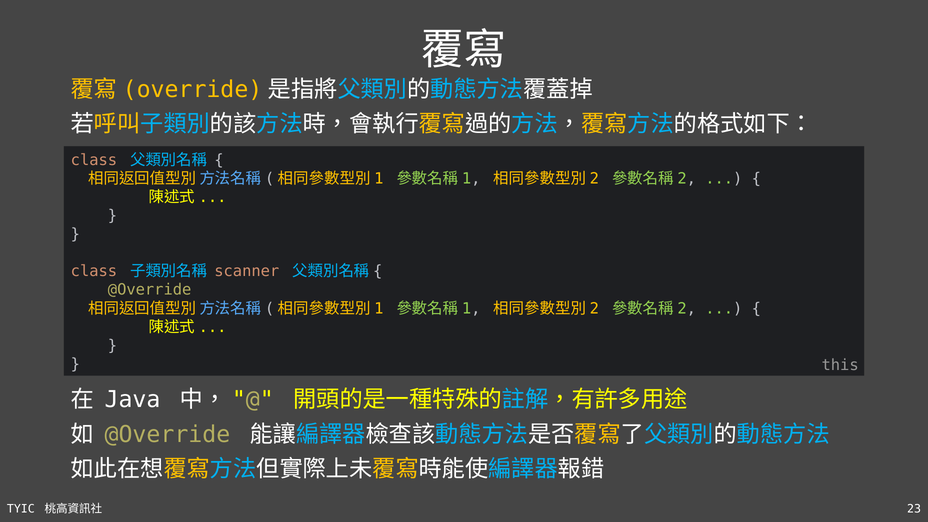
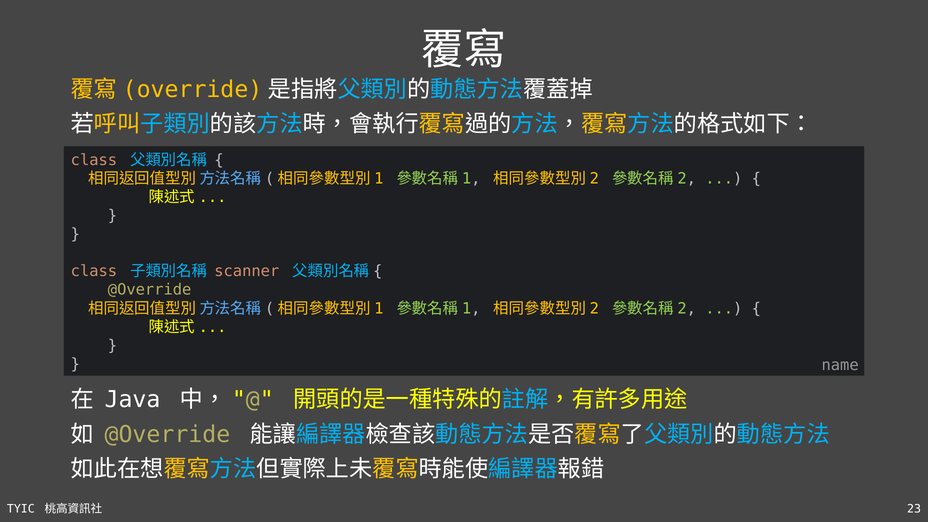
this: this -> name
